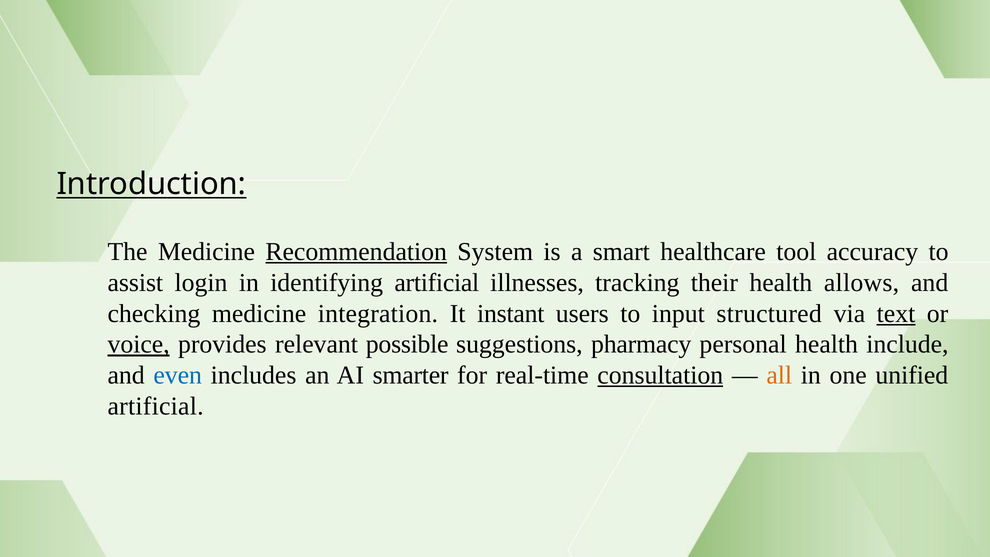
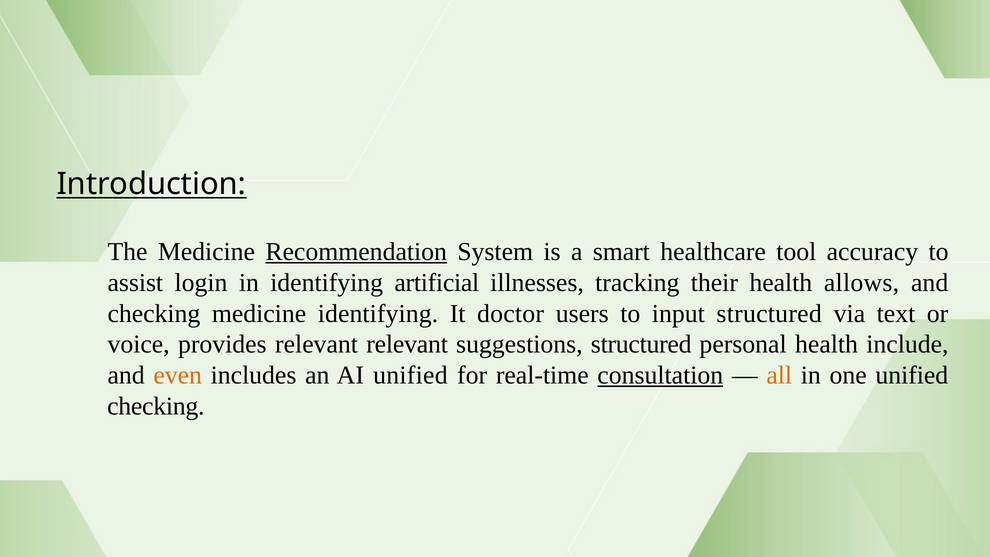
medicine integration: integration -> identifying
instant: instant -> doctor
text underline: present -> none
voice underline: present -> none
relevant possible: possible -> relevant
suggestions pharmacy: pharmacy -> structured
even colour: blue -> orange
AI smarter: smarter -> unified
artificial at (156, 406): artificial -> checking
